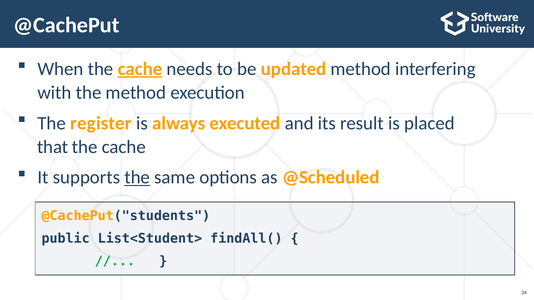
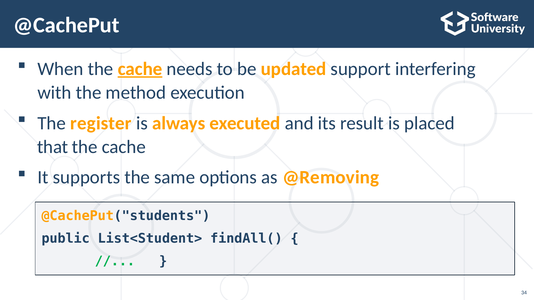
updated method: method -> support
the at (137, 178) underline: present -> none
@Scheduled: @Scheduled -> @Removing
